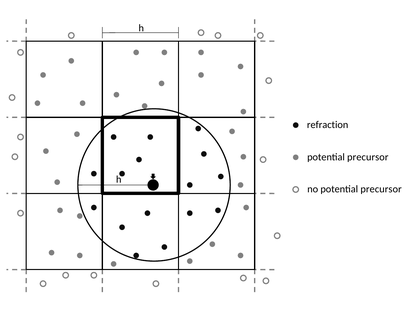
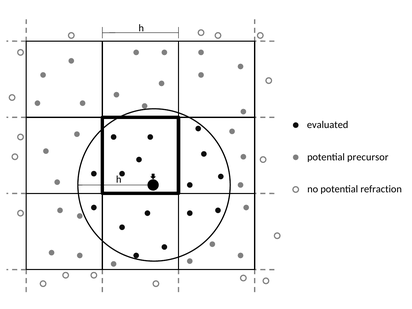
refraction: refraction -> evaluated
no potential precursor: precursor -> refraction
